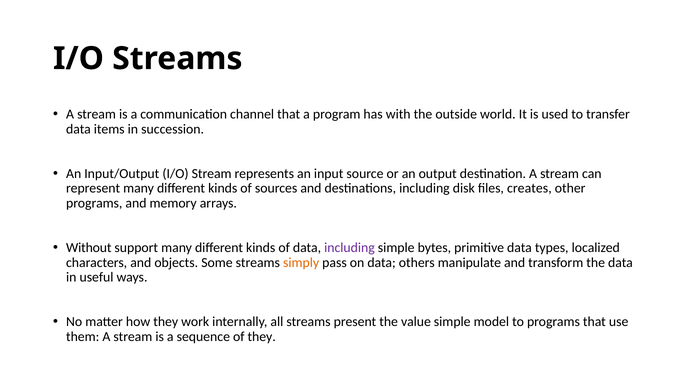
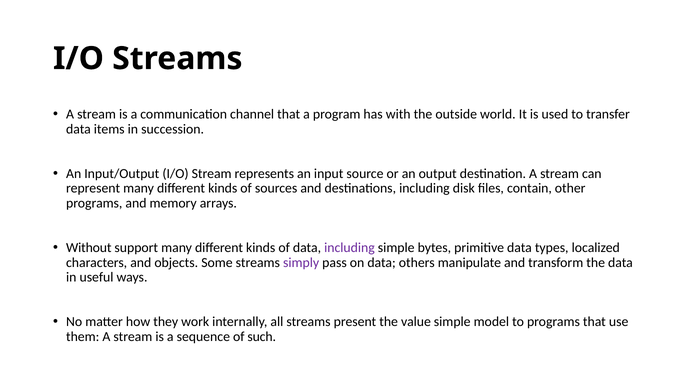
creates: creates -> contain
simply colour: orange -> purple
of they: they -> such
